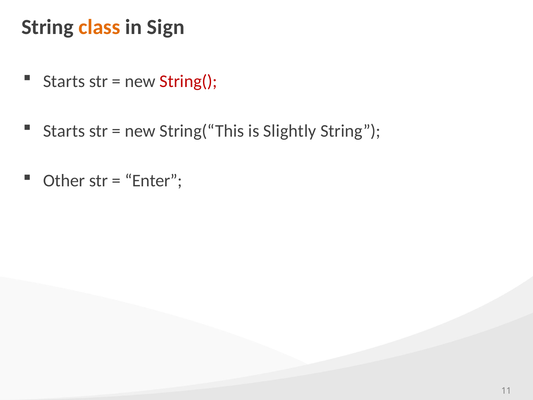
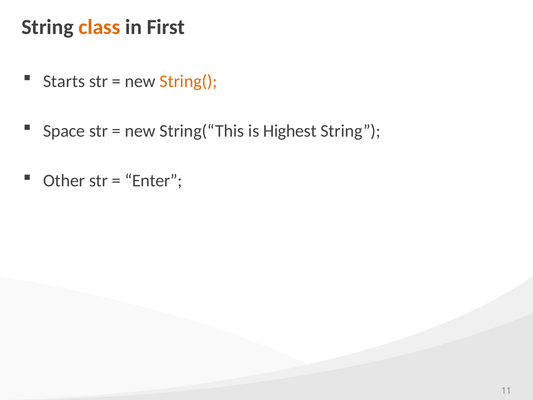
Sign: Sign -> First
String( colour: red -> orange
Starts at (64, 131): Starts -> Space
Slightly: Slightly -> Highest
